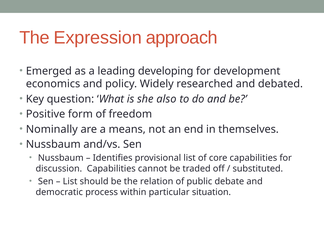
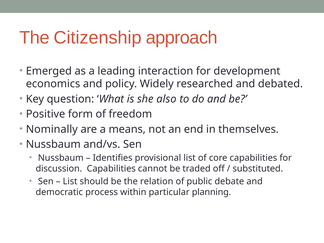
Expression: Expression -> Citizenship
developing: developing -> interaction
situation: situation -> planning
